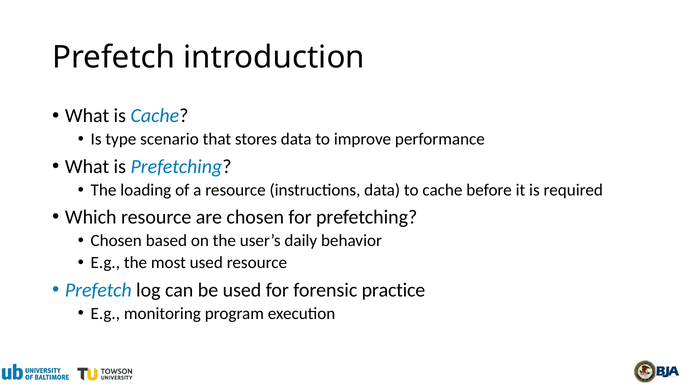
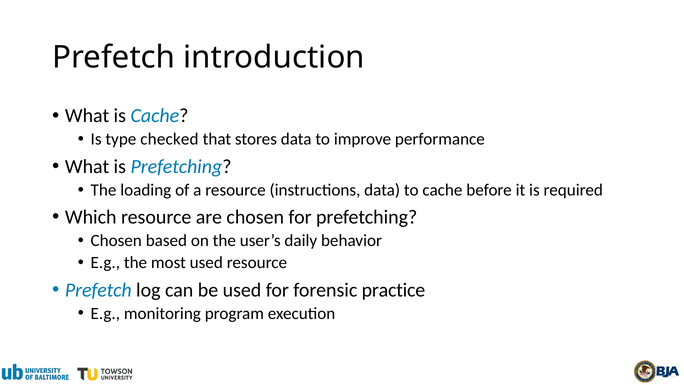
scenario: scenario -> checked
